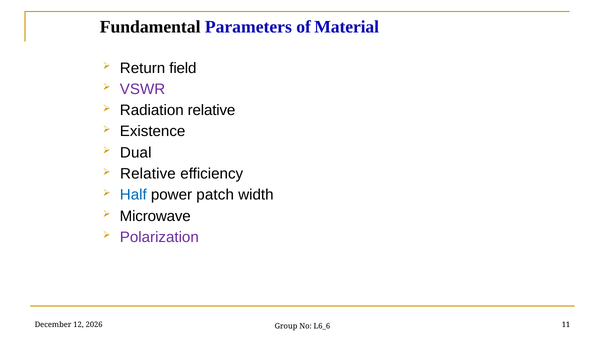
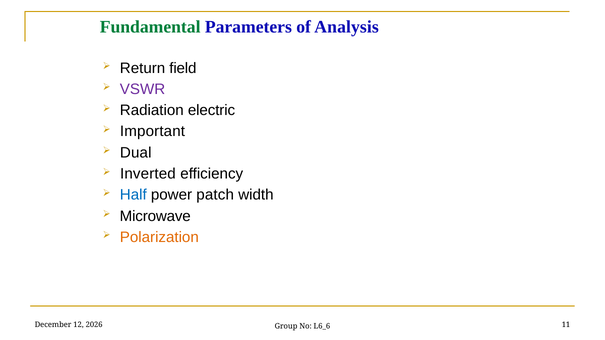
Fundamental colour: black -> green
Material: Material -> Analysis
Radiation relative: relative -> electric
Existence: Existence -> Important
Relative at (148, 174): Relative -> Inverted
Polarization colour: purple -> orange
